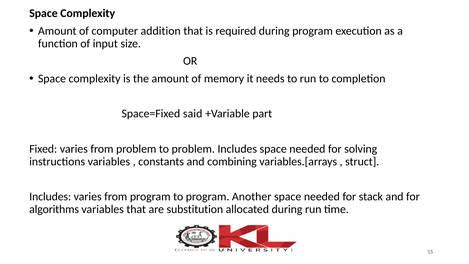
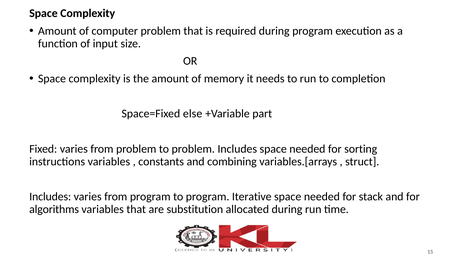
computer addition: addition -> problem
said: said -> else
solving: solving -> sorting
Another: Another -> Iterative
